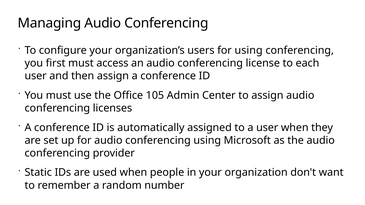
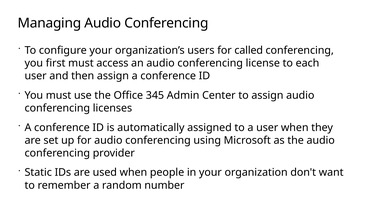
for using: using -> called
105: 105 -> 345
